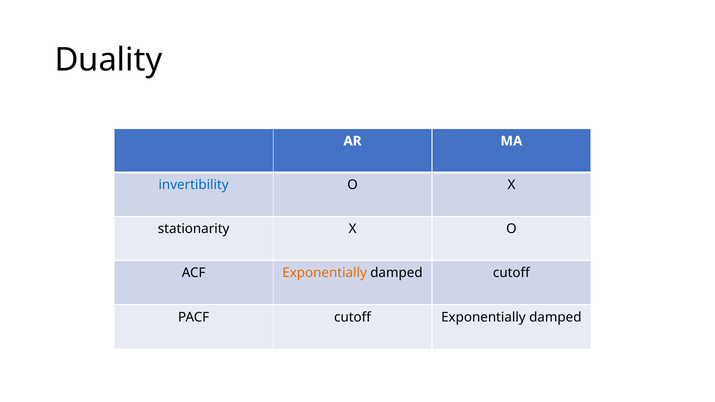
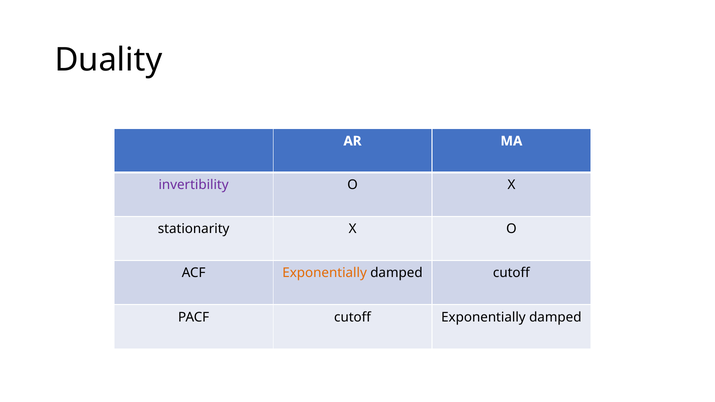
invertibility colour: blue -> purple
